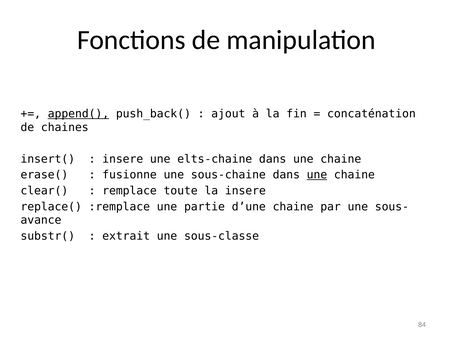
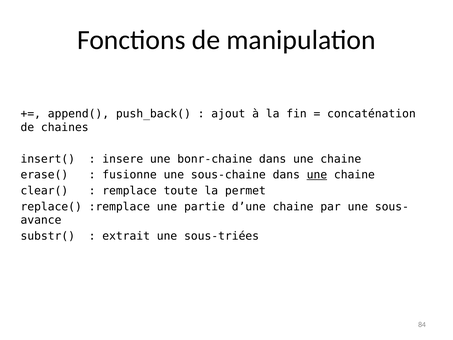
append( underline: present -> none
elts-chaine: elts-chaine -> bonr-chaine
la insere: insere -> permet
sous-classe: sous-classe -> sous-triées
